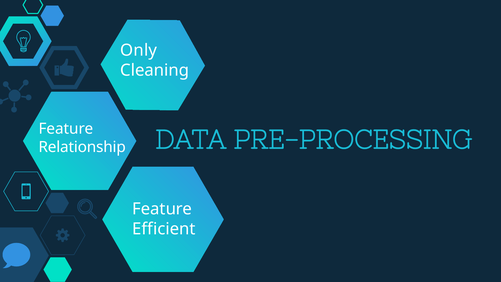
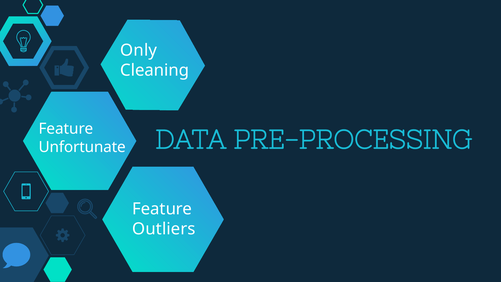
Relationship: Relationship -> Unfortunate
Efficient: Efficient -> Outliers
